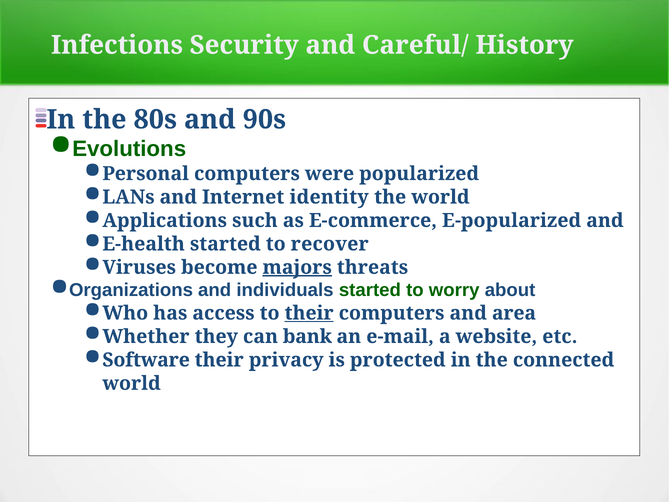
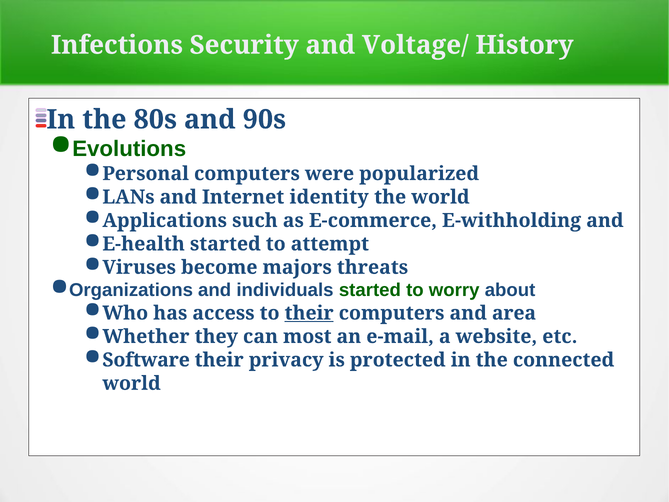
Careful/: Careful/ -> Voltage/
E-popularized: E-popularized -> E-withholding
recover: recover -> attempt
majors underline: present -> none
bank: bank -> most
